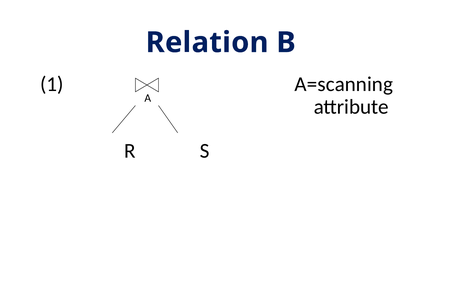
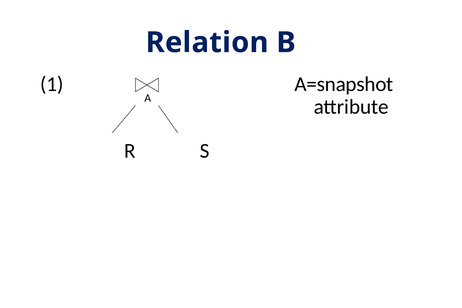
A=scanning: A=scanning -> A=snapshot
